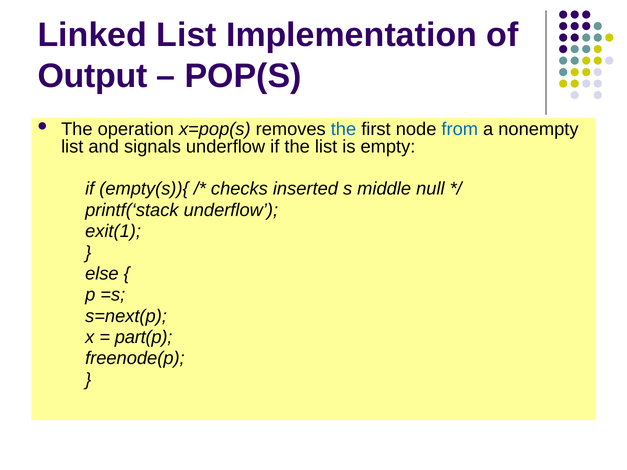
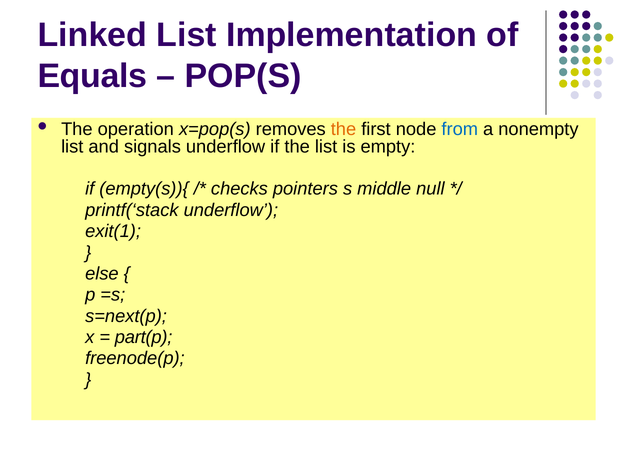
Output: Output -> Equals
the at (344, 129) colour: blue -> orange
inserted: inserted -> pointers
